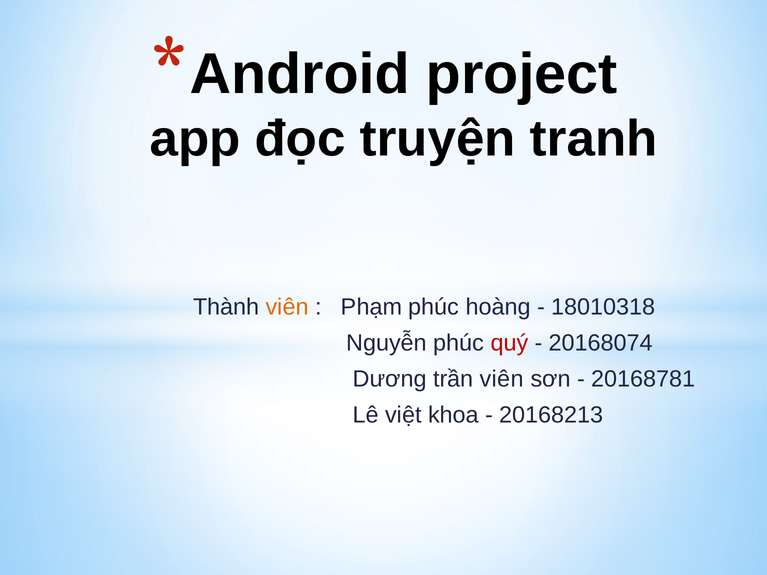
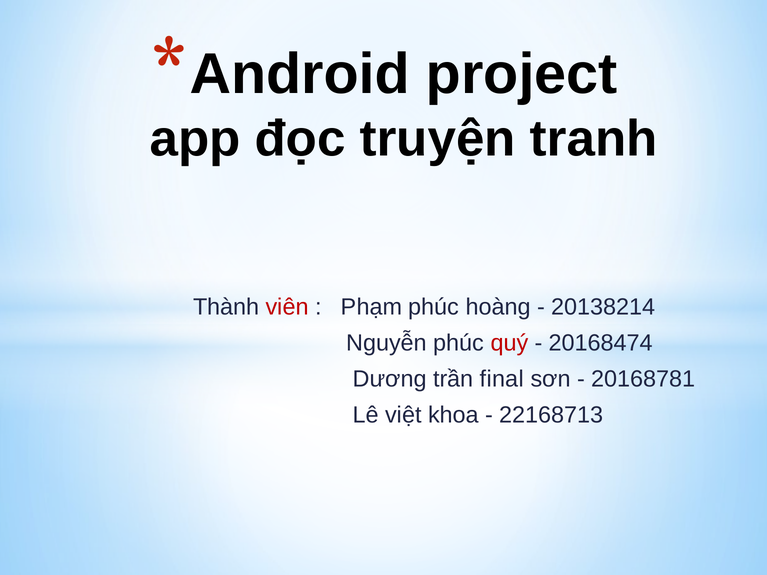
viên at (287, 307) colour: orange -> red
18010318: 18010318 -> 20138214
20168074: 20168074 -> 20168474
trần viên: viên -> final
20168213: 20168213 -> 22168713
